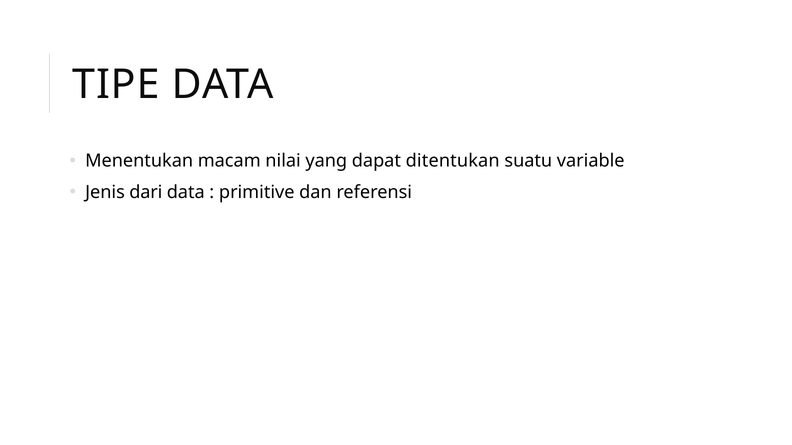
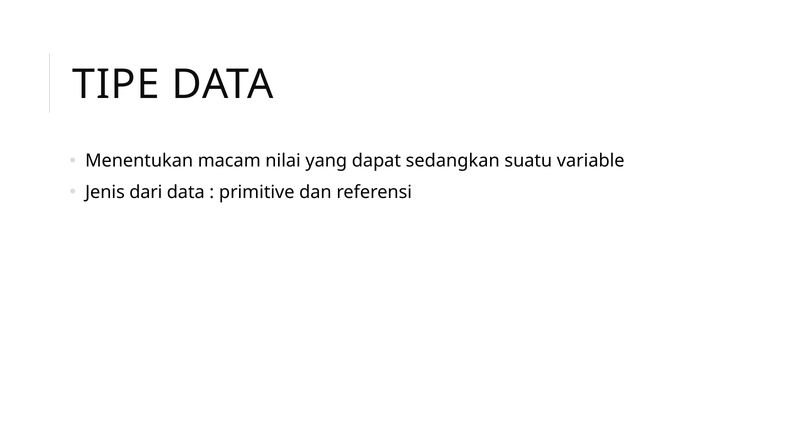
ditentukan: ditentukan -> sedangkan
